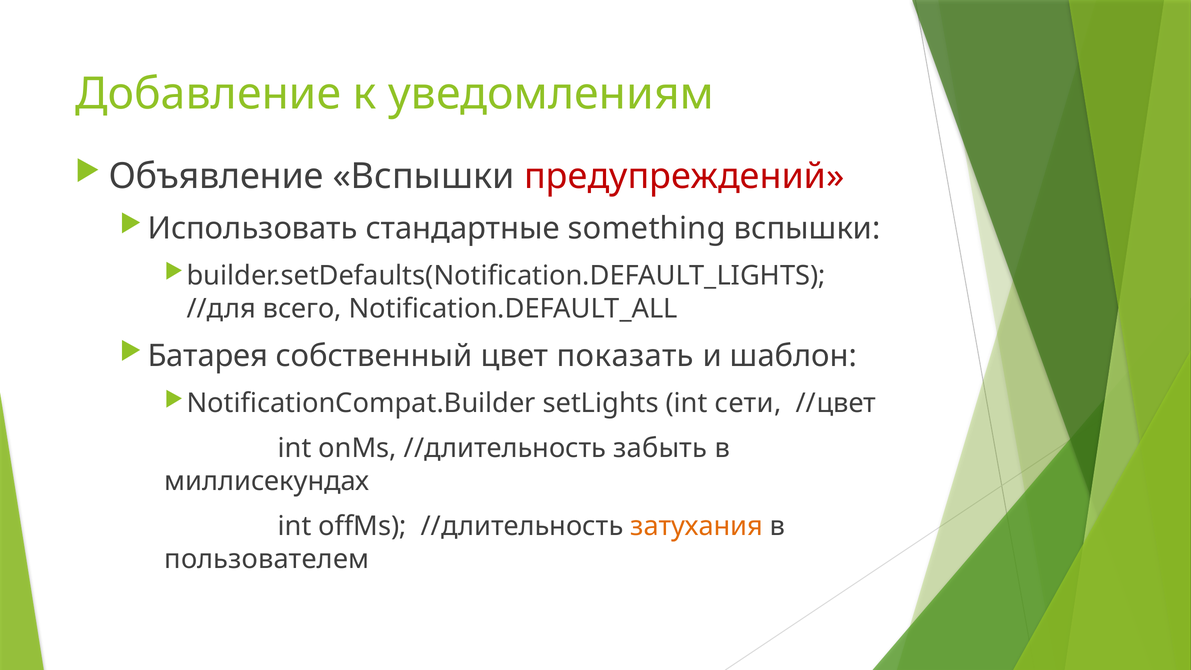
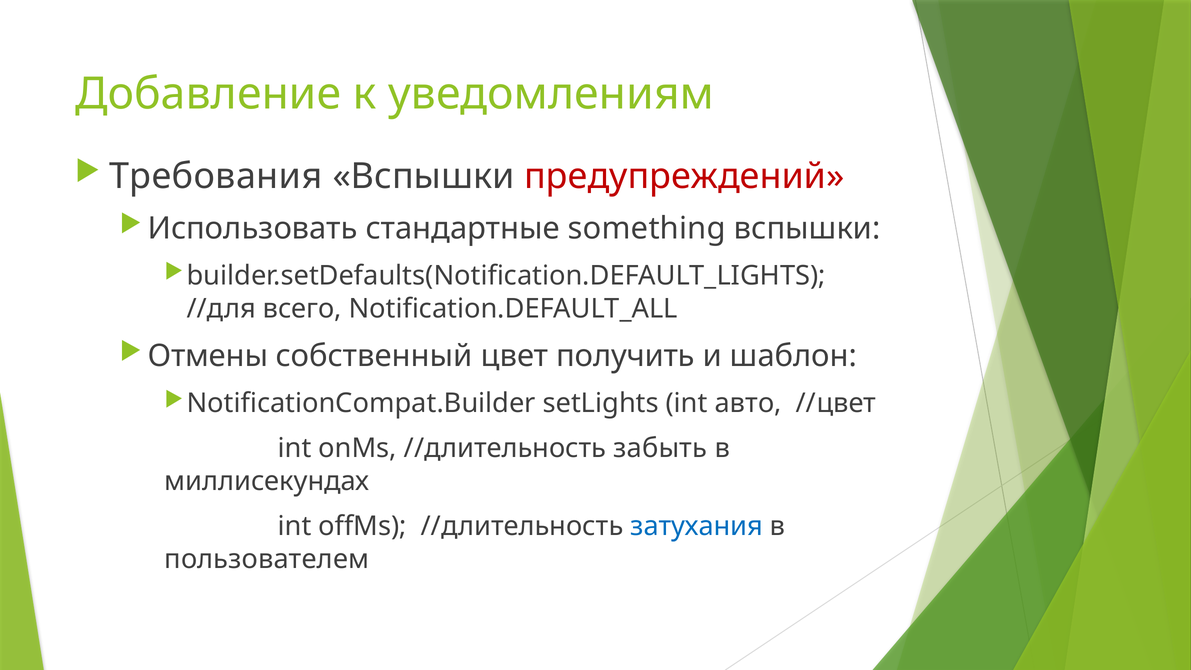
Объявление: Объявление -> Требования
Батарея: Батарея -> Отмены
показать: показать -> получить
сети: сети -> авто
затухания colour: orange -> blue
